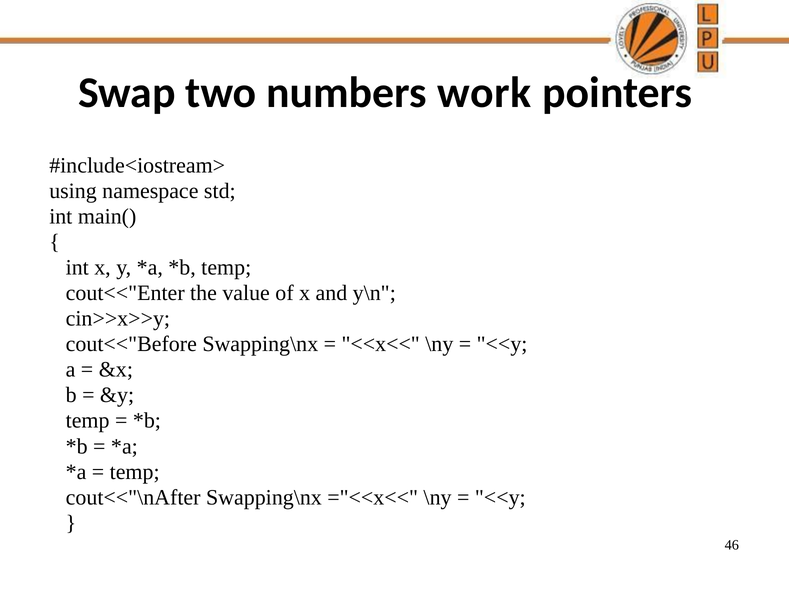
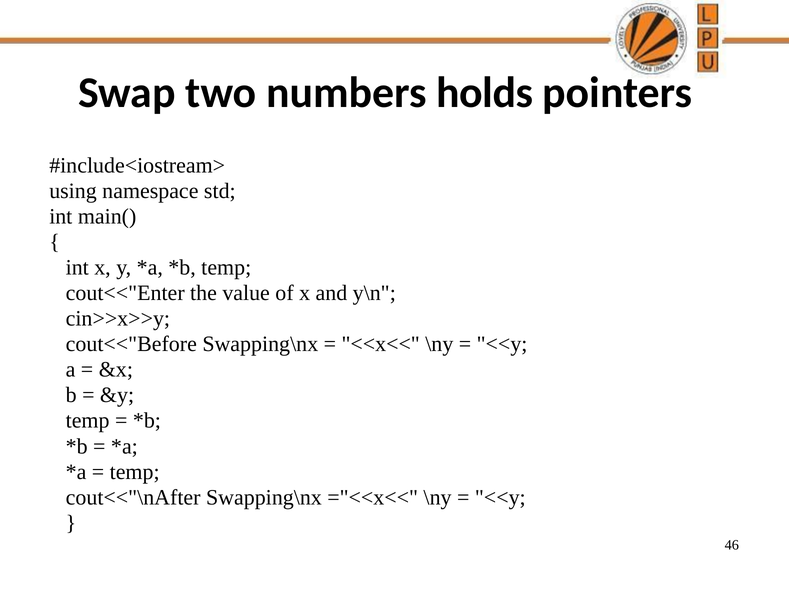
work: work -> holds
